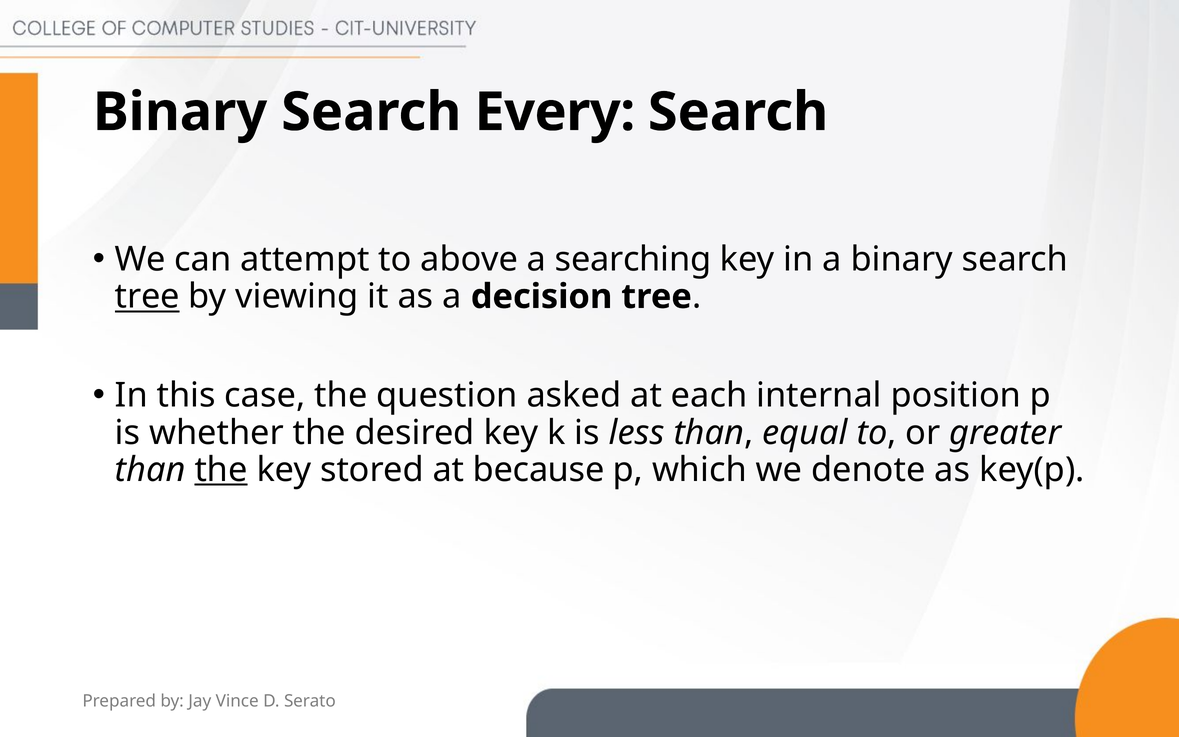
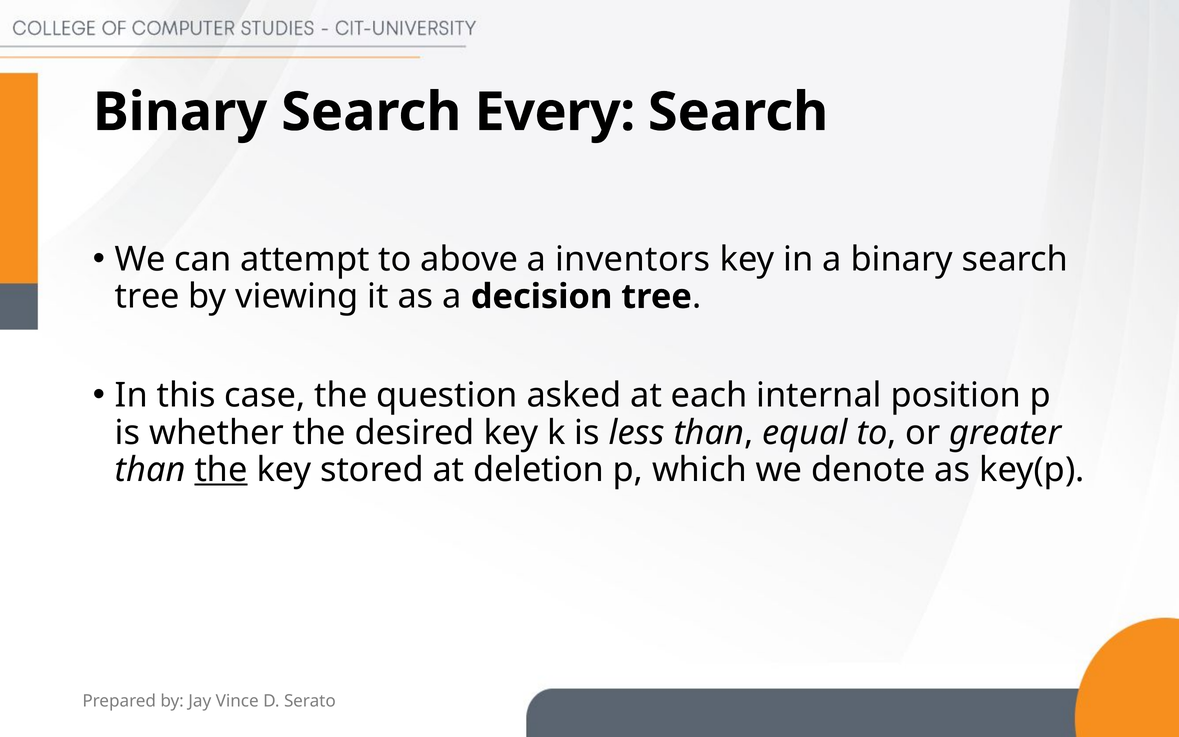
searching: searching -> inventors
tree at (147, 297) underline: present -> none
because: because -> deletion
